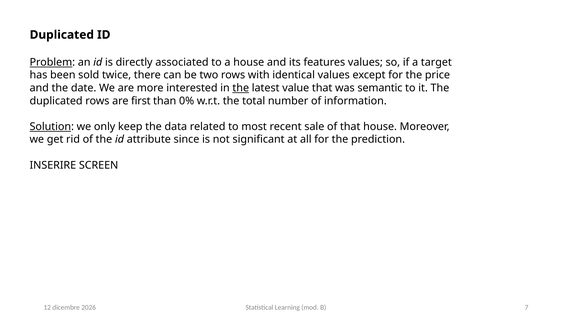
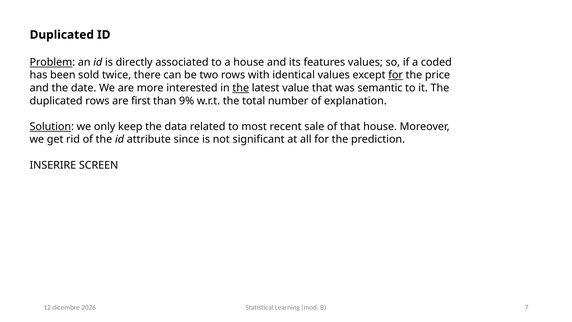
target: target -> coded
for at (396, 75) underline: none -> present
0%: 0% -> 9%
information: information -> explanation
